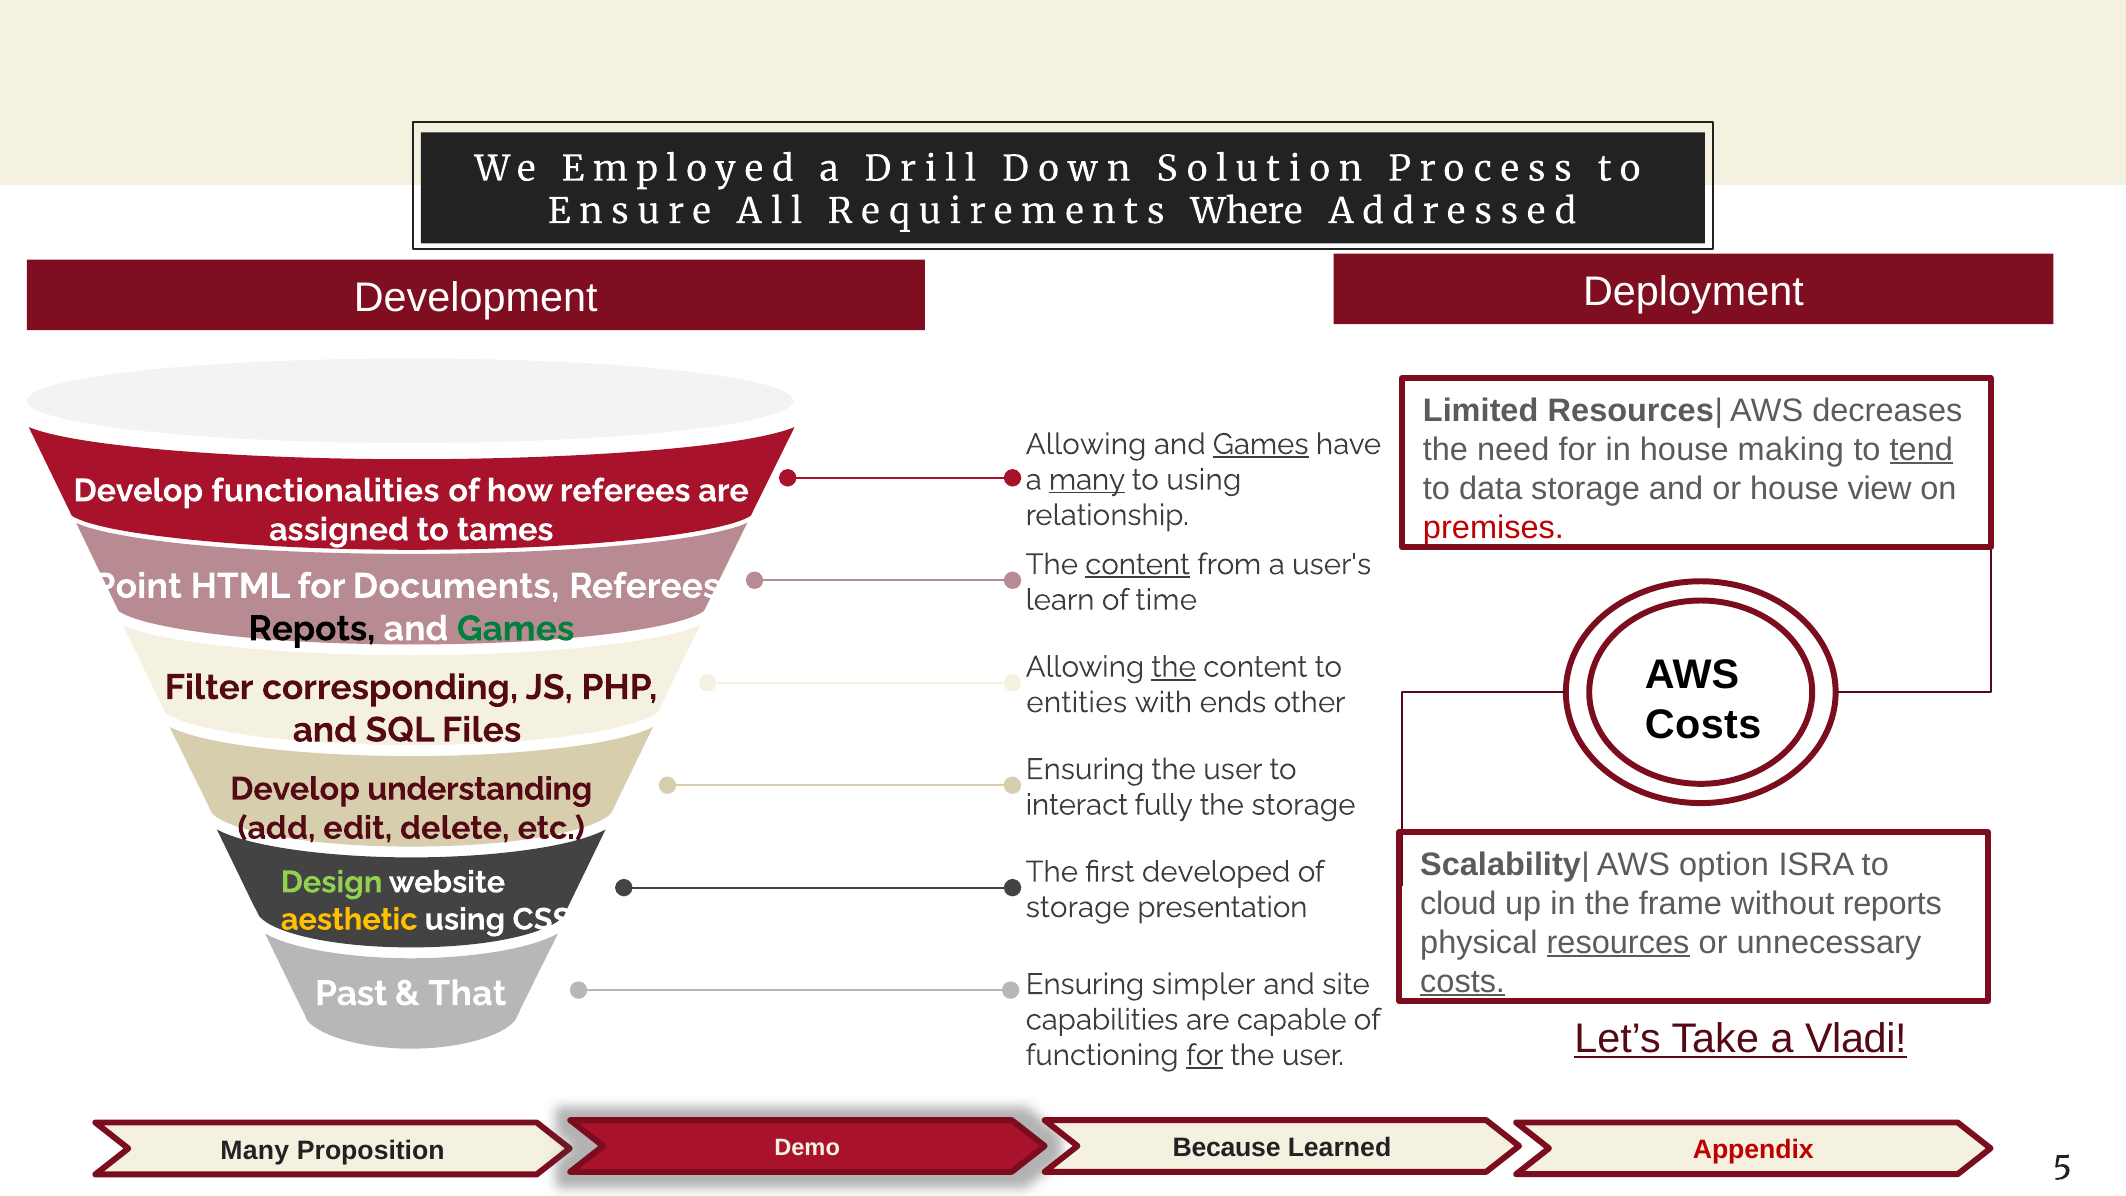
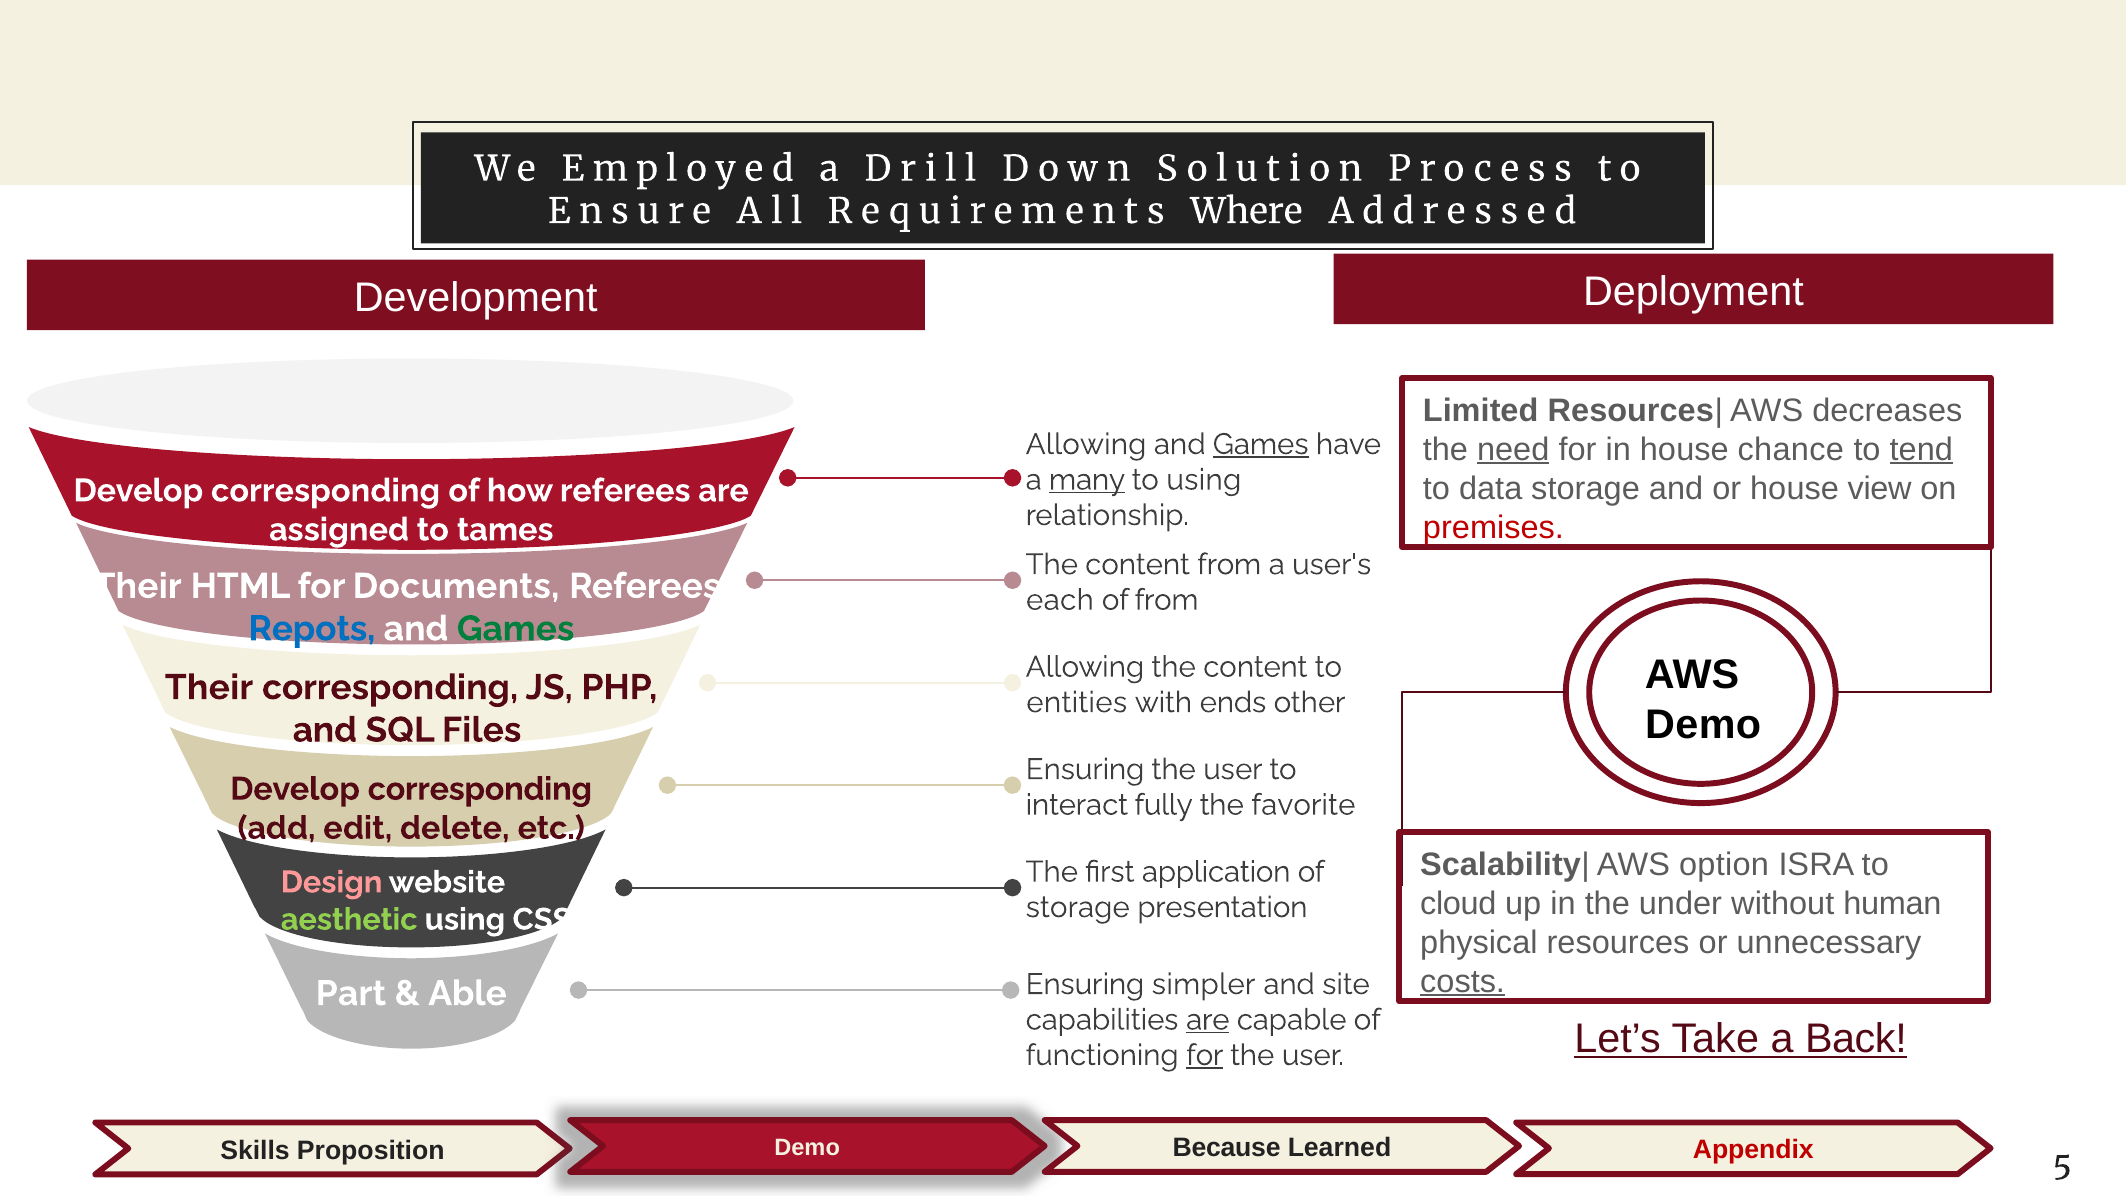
need underline: none -> present
making: making -> chance
functionalities at (325, 491): functionalities -> corresponding
content at (1138, 564) underline: present -> none
Point at (138, 586): Point -> Their
learn: learn -> each
of time: time -> from
Repots colour: black -> blue
the at (1174, 667) underline: present -> none
Filter at (209, 687): Filter -> Their
Costs at (1703, 725): Costs -> Demo
understanding at (480, 789): understanding -> corresponding
the storage: storage -> favorite
developed: developed -> application
Design colour: light green -> pink
frame: frame -> under
reports: reports -> human
aesthetic colour: yellow -> light green
resources underline: present -> none
Past: Past -> Part
That: That -> Able
are at (1208, 1020) underline: none -> present
Vladi: Vladi -> Back
Many at (255, 1150): Many -> Skills
